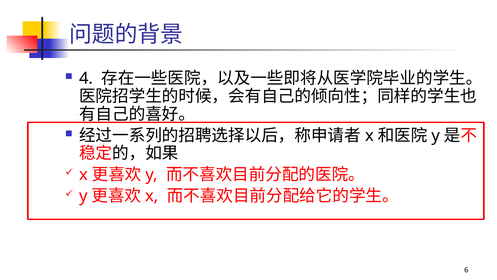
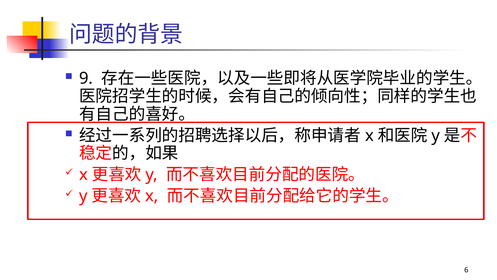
4: 4 -> 9
